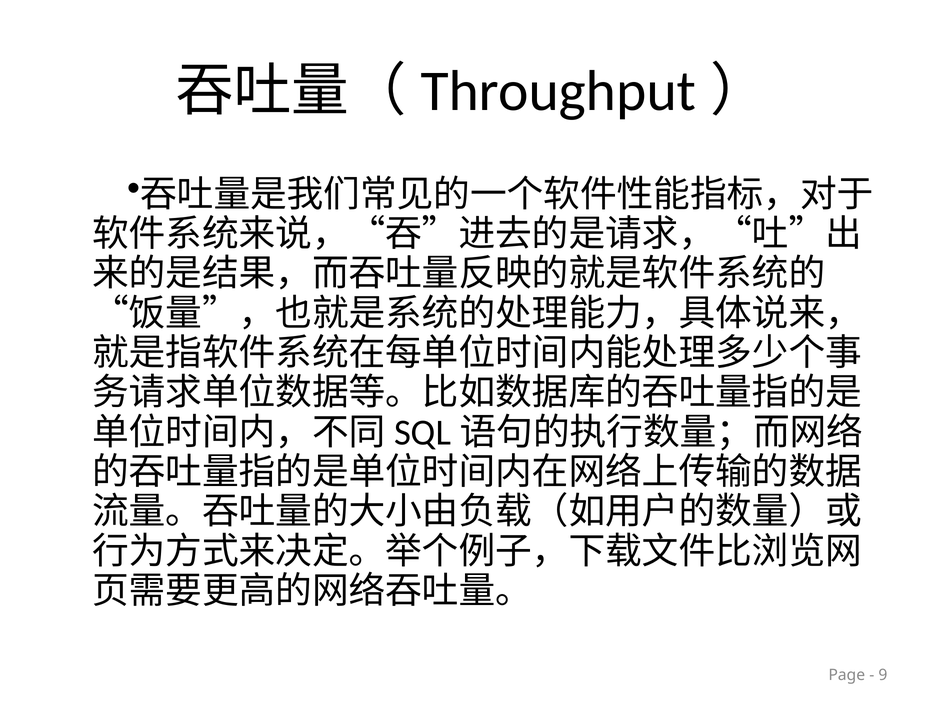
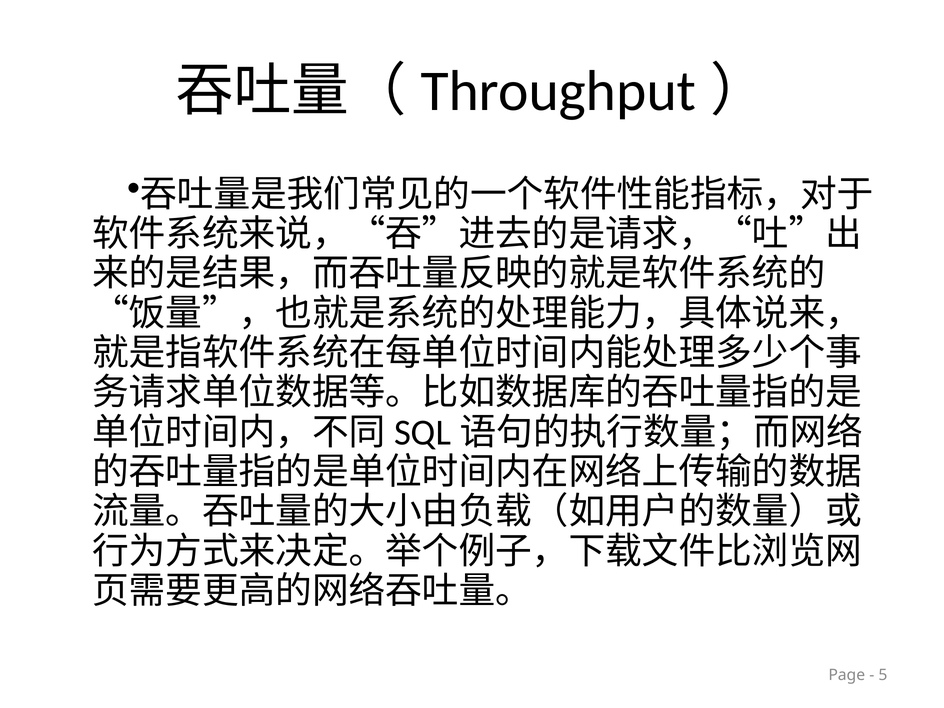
9: 9 -> 5
